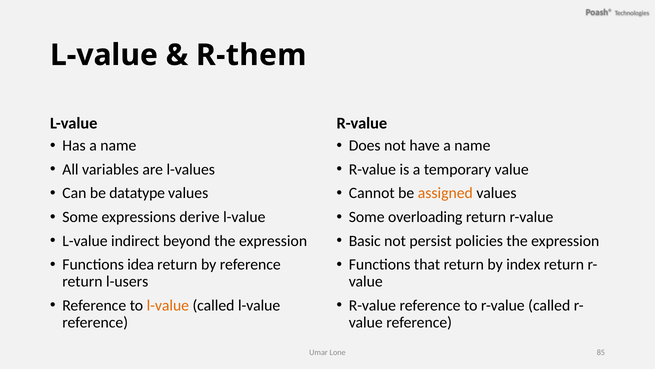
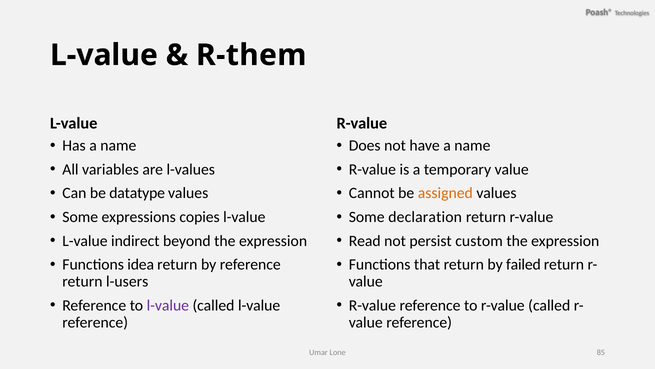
derive: derive -> copies
overloading: overloading -> declaration
Basic: Basic -> Read
policies: policies -> custom
index: index -> failed
l-value at (168, 305) colour: orange -> purple
